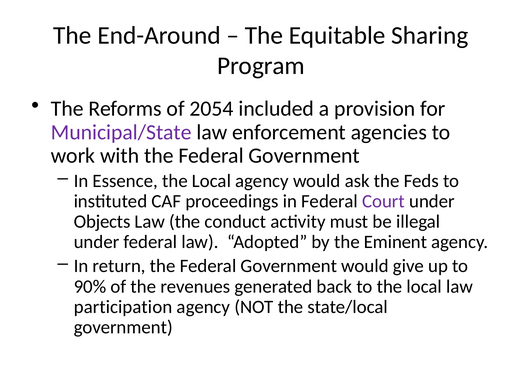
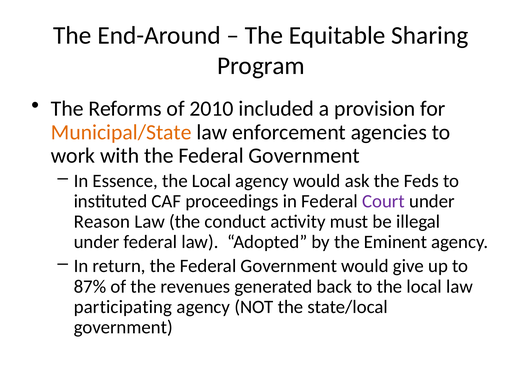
2054: 2054 -> 2010
Municipal/State colour: purple -> orange
Objects: Objects -> Reason
90%: 90% -> 87%
participation: participation -> participating
